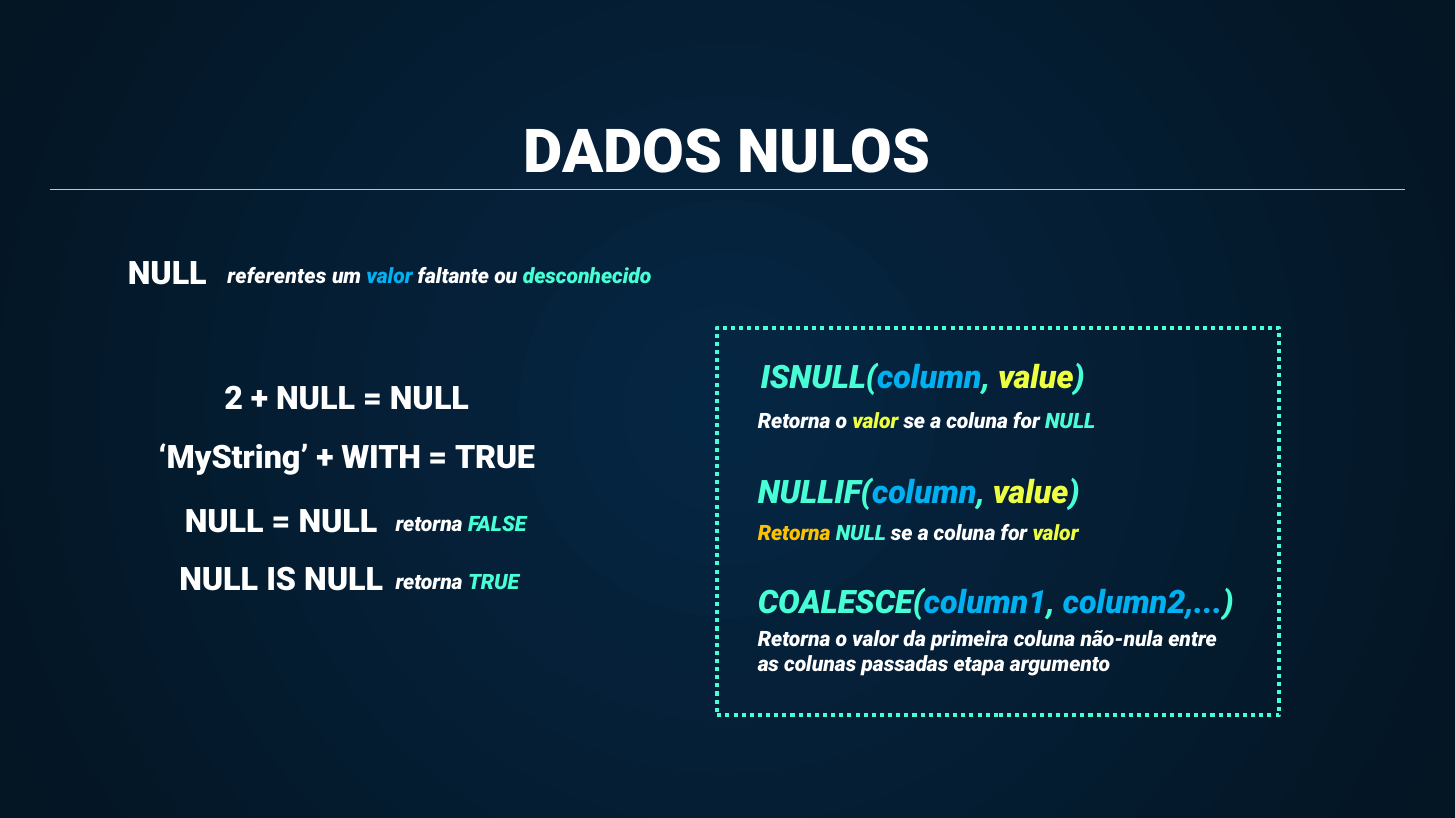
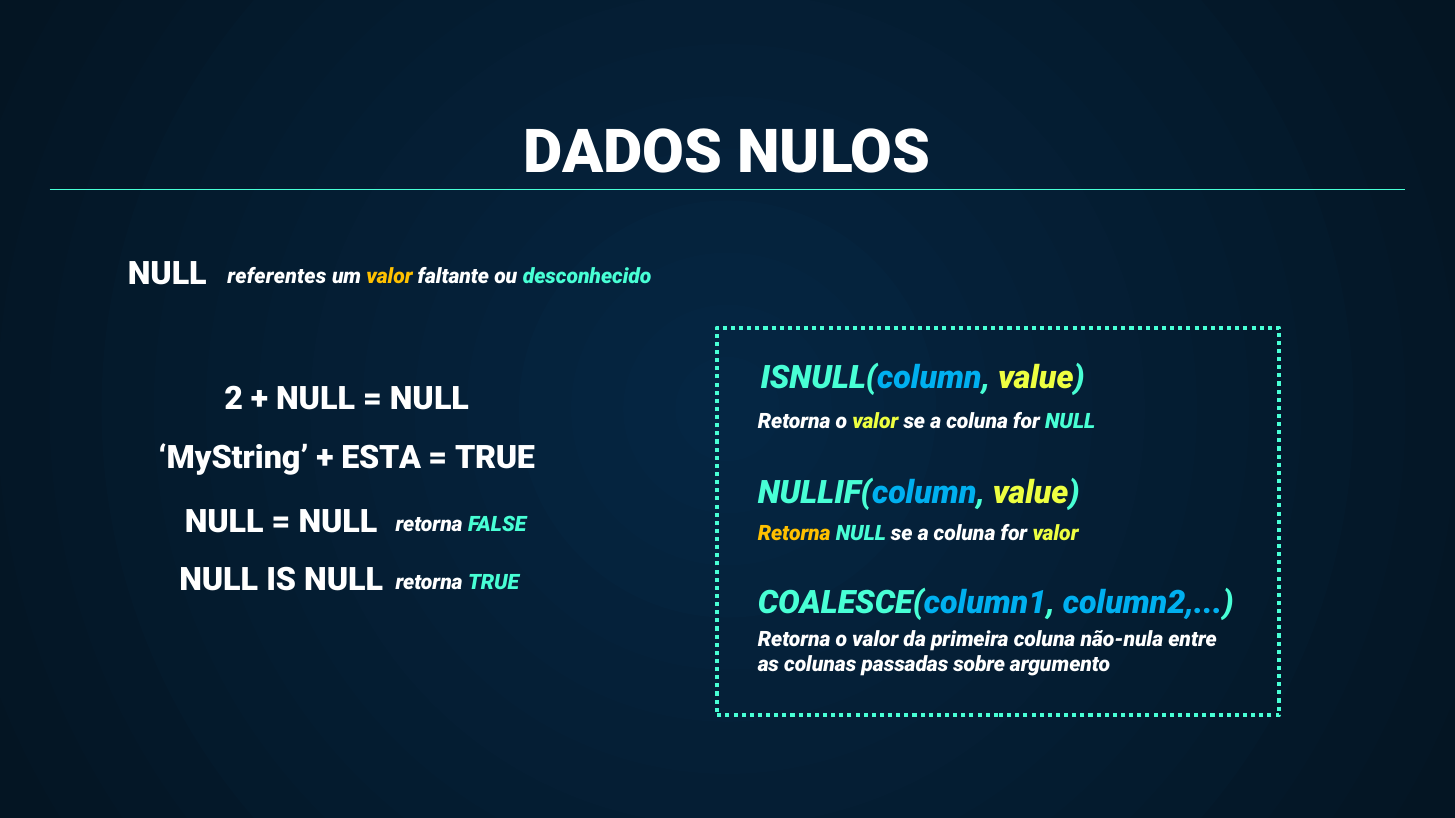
valor at (389, 277) colour: light blue -> yellow
WITH: WITH -> ESTA
etapa: etapa -> sobre
